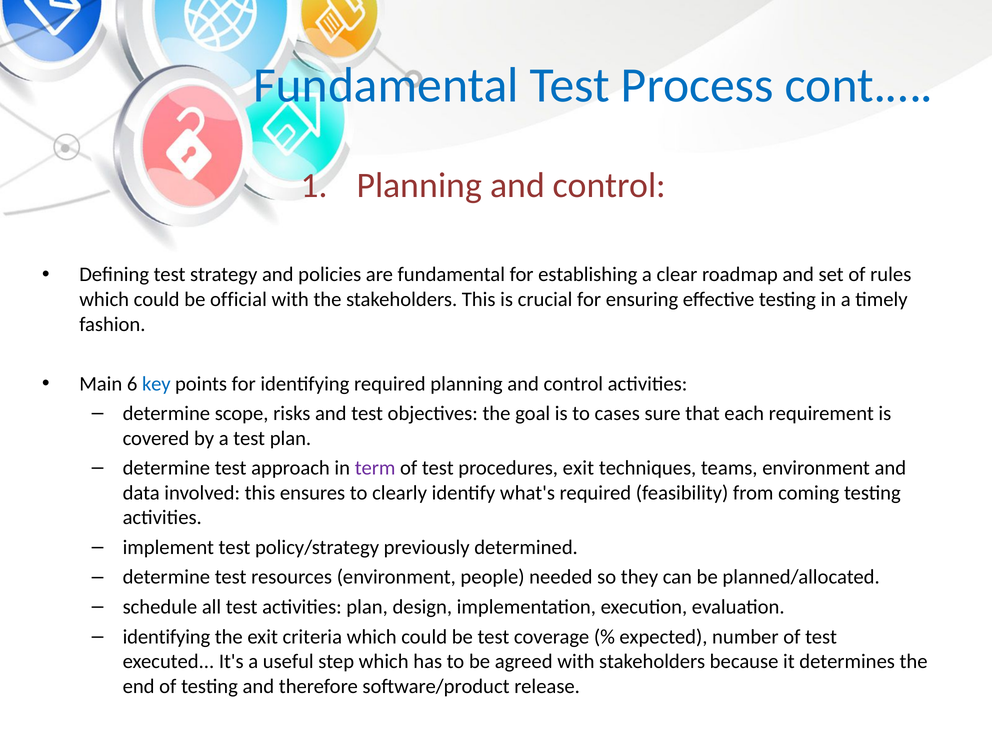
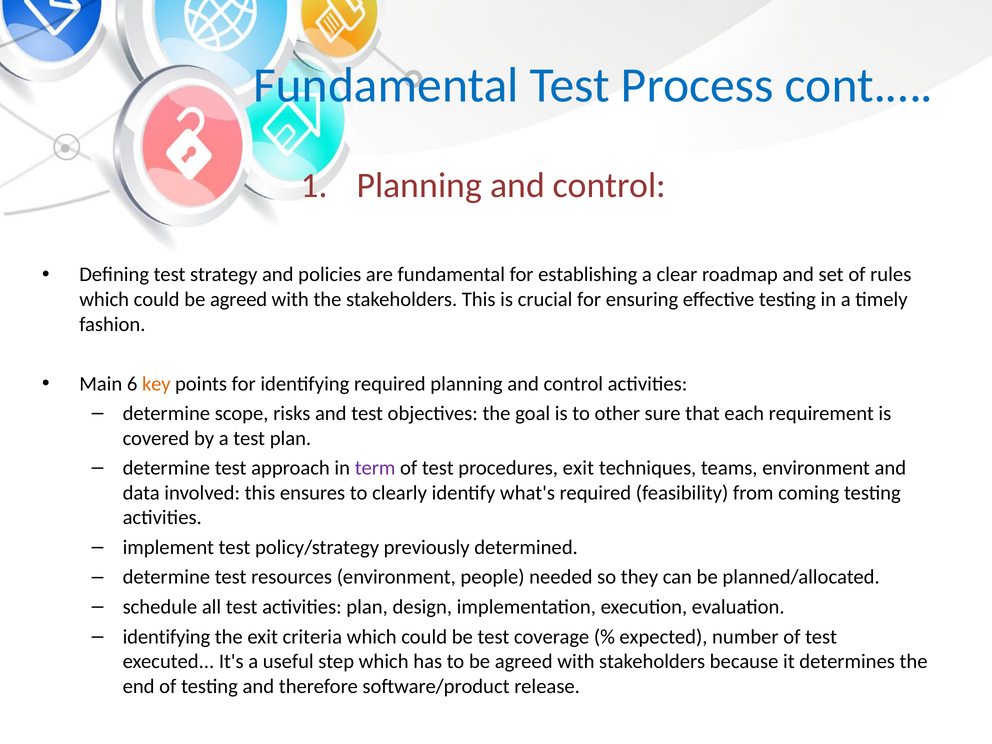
could be official: official -> agreed
key colour: blue -> orange
cases: cases -> other
